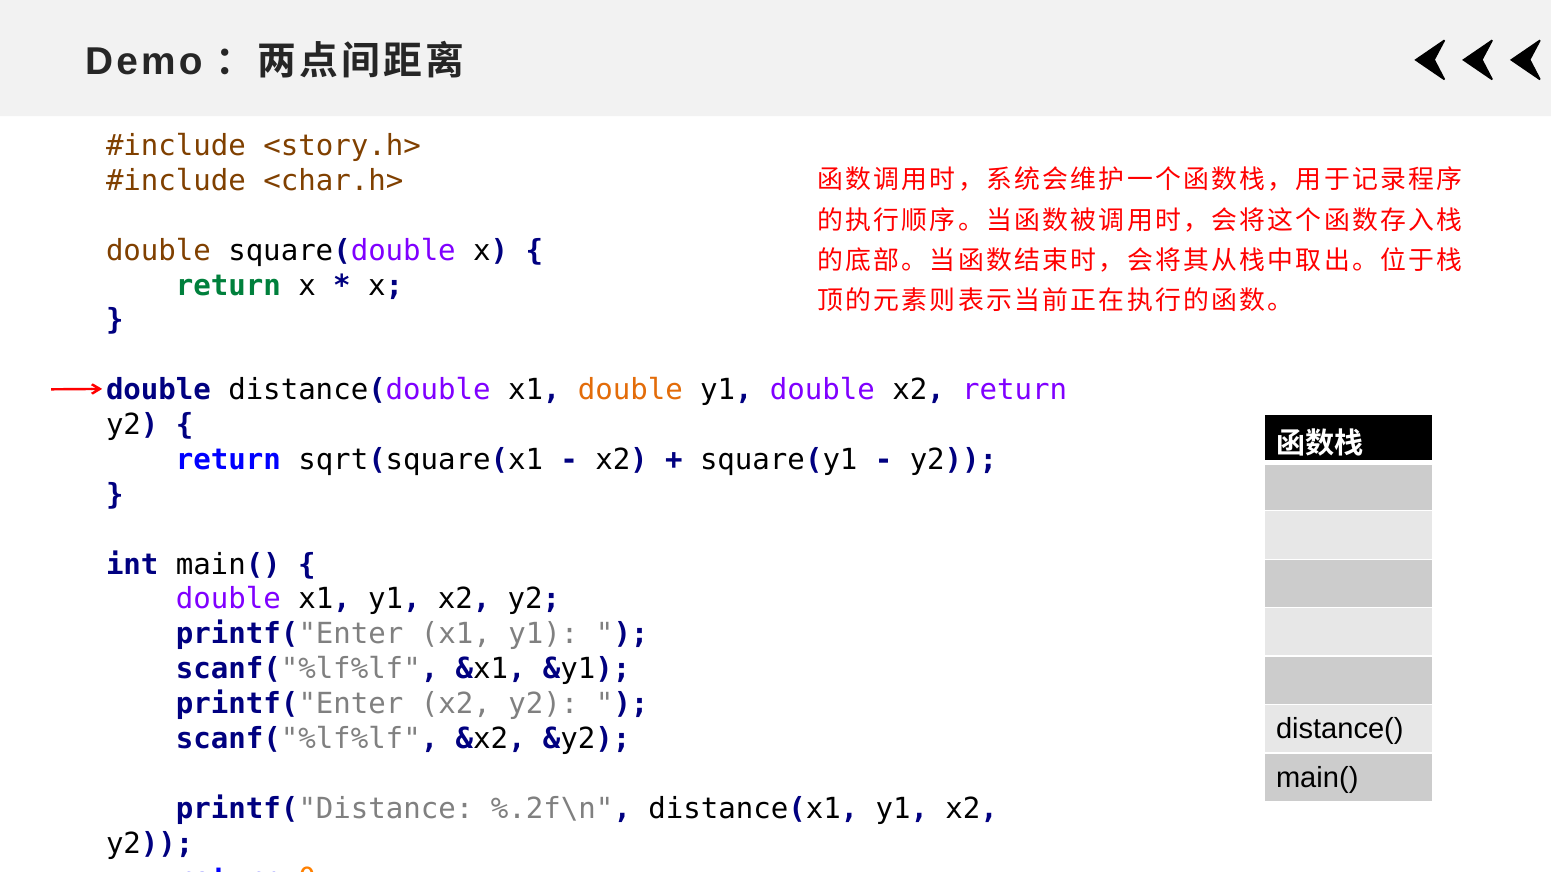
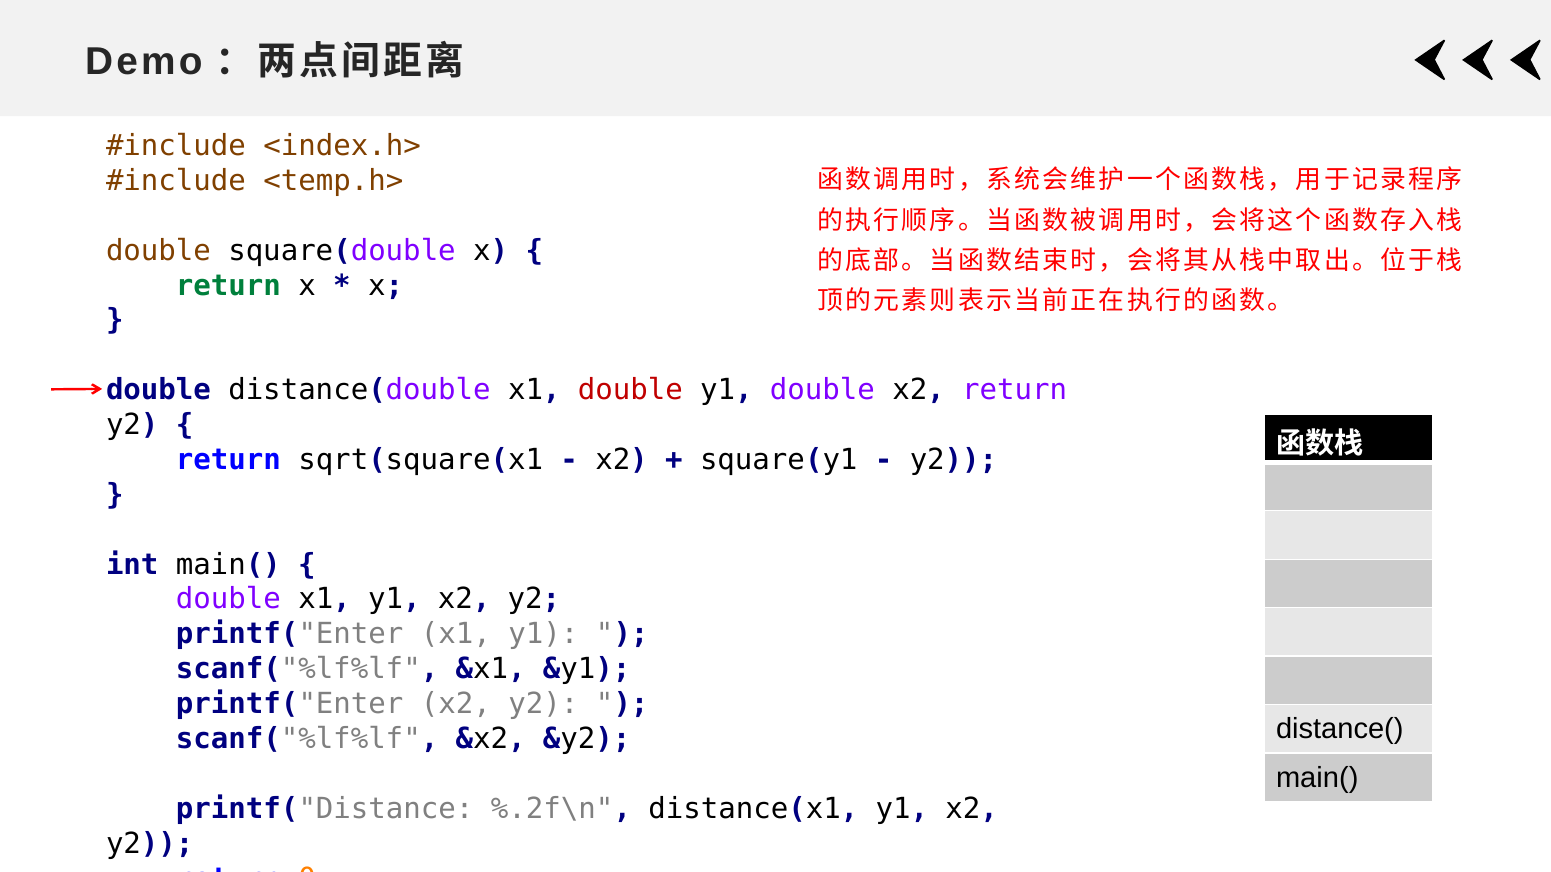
<story.h>: <story.h> -> <index.h>
<char.h>: <char.h> -> <temp.h>
double at (630, 390) colour: orange -> red
